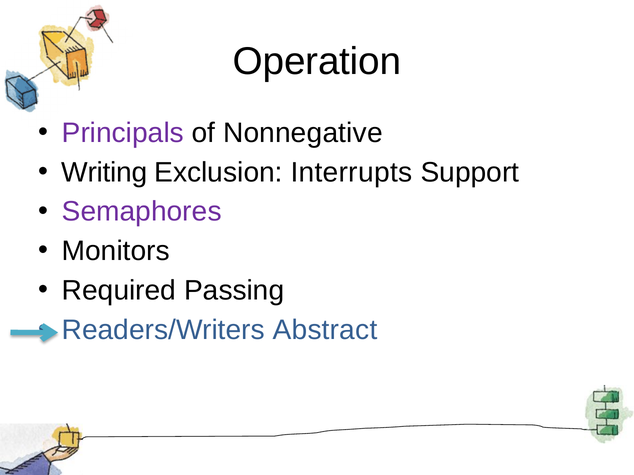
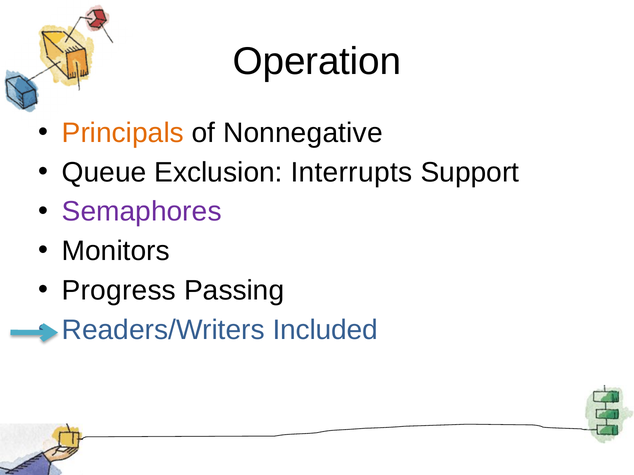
Principals colour: purple -> orange
Writing: Writing -> Queue
Required: Required -> Progress
Abstract: Abstract -> Included
